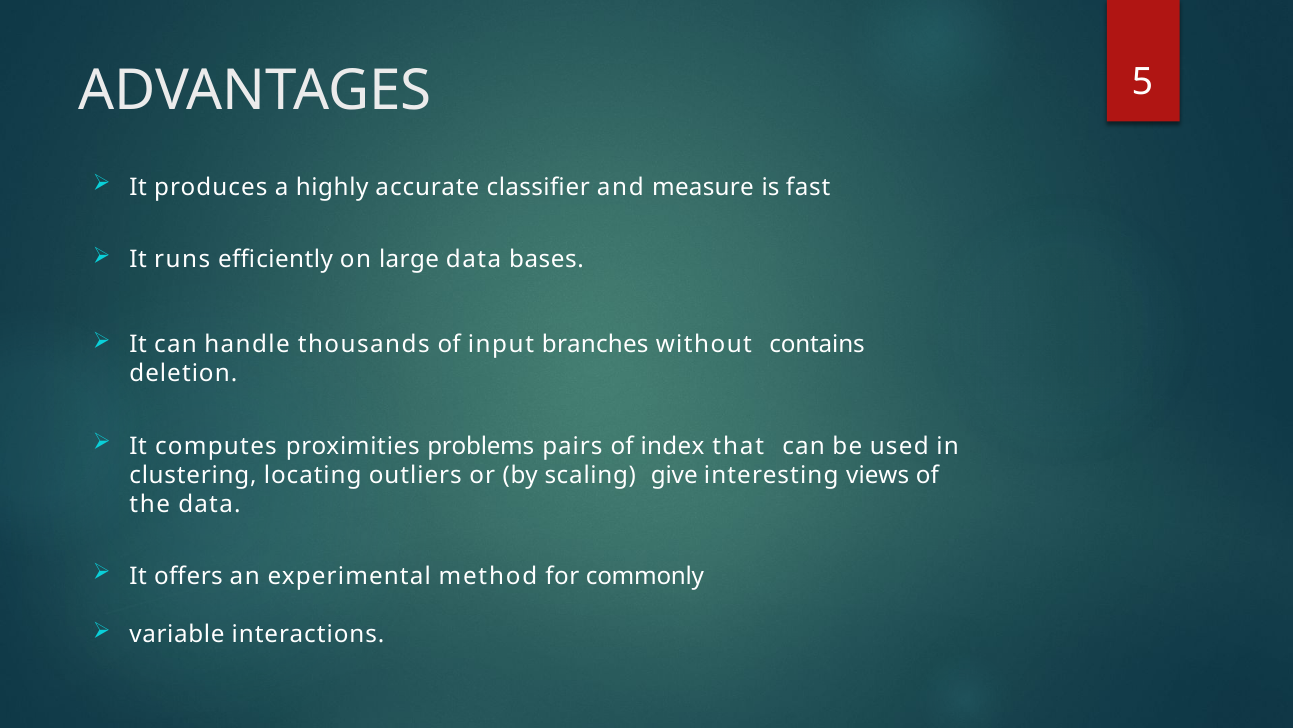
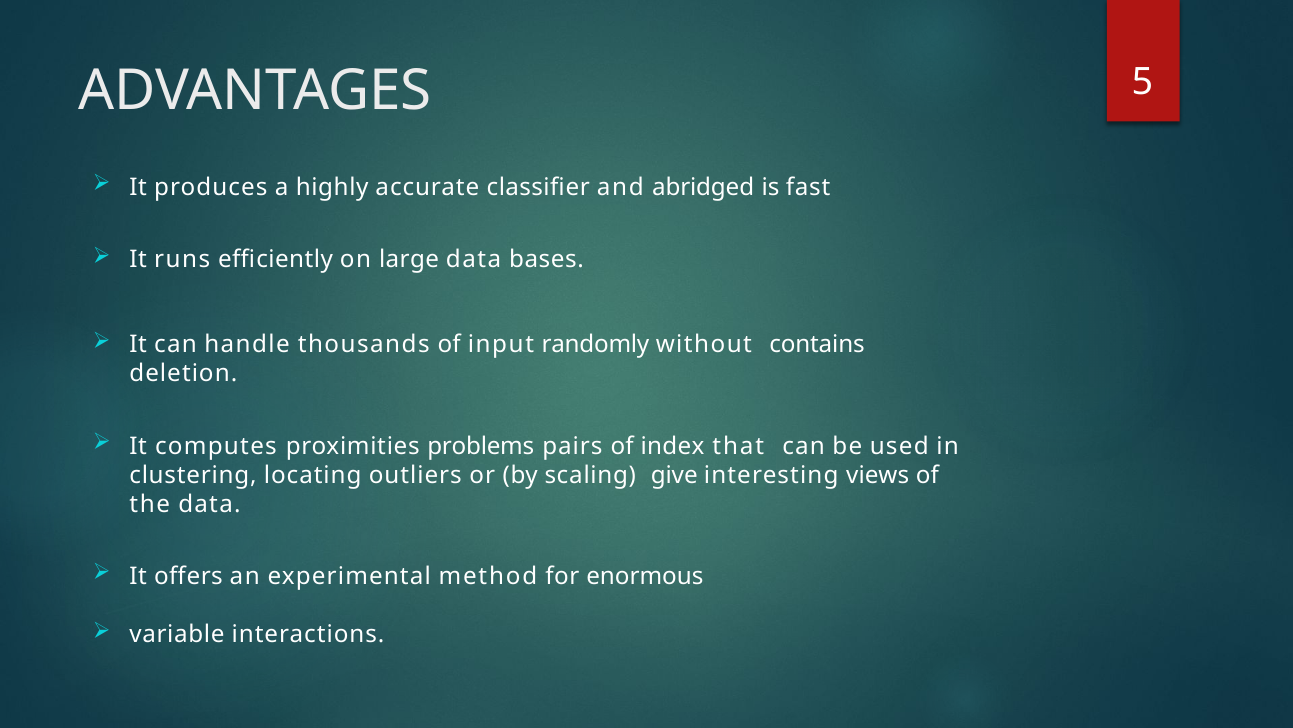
measure: measure -> abridged
branches: branches -> randomly
commonly: commonly -> enormous
